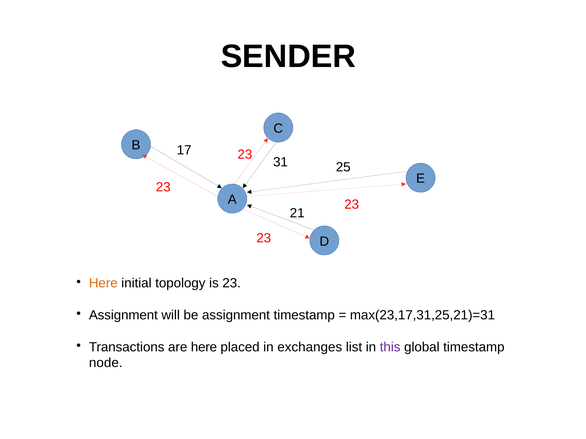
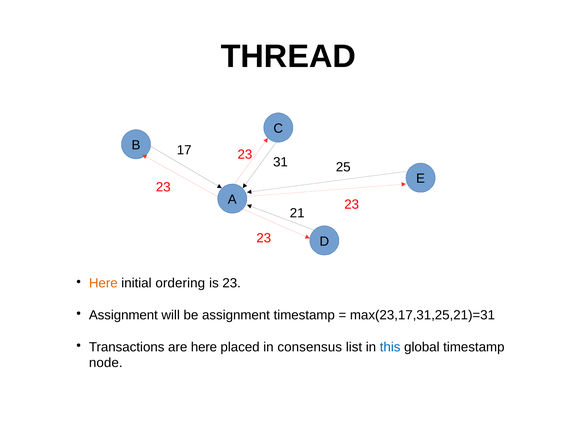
SENDER: SENDER -> THREAD
topology: topology -> ordering
exchanges: exchanges -> consensus
this colour: purple -> blue
